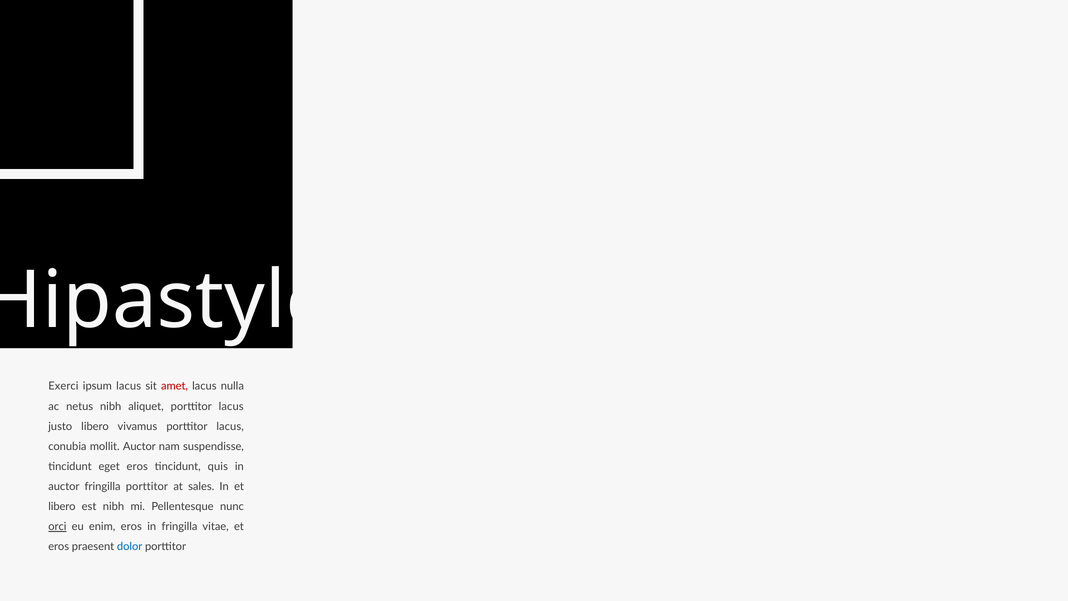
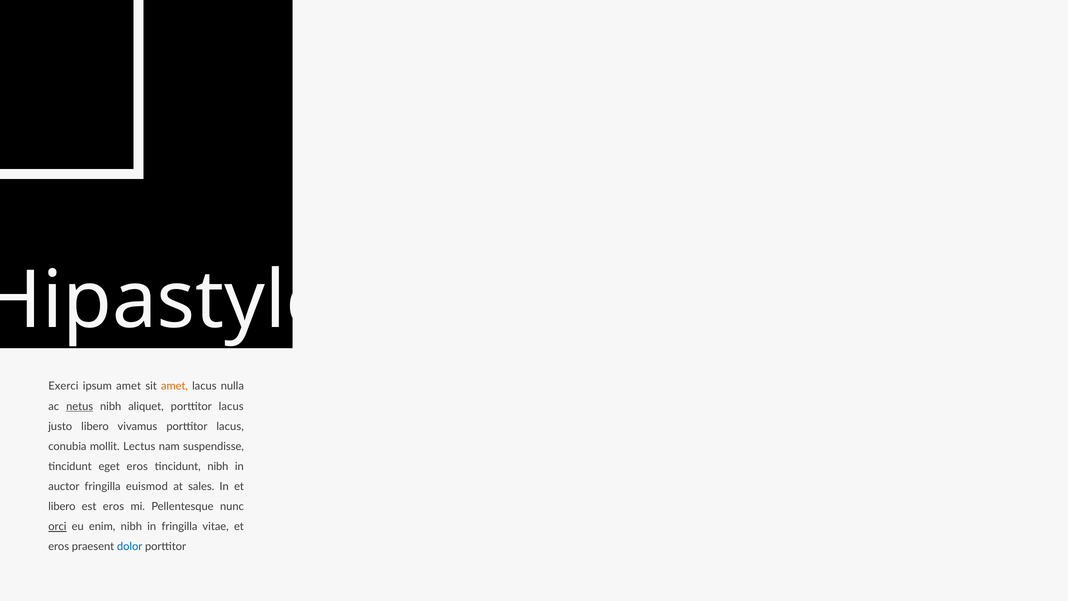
ipsum lacus: lacus -> amet
amet at (175, 386) colour: red -> orange
netus underline: none -> present
mollit Auctor: Auctor -> Lectus
tincidunt quis: quis -> nibh
fringilla porttitor: porttitor -> euismod
est nibh: nibh -> eros
enim eros: eros -> nibh
